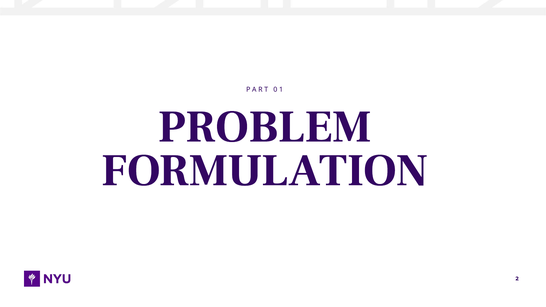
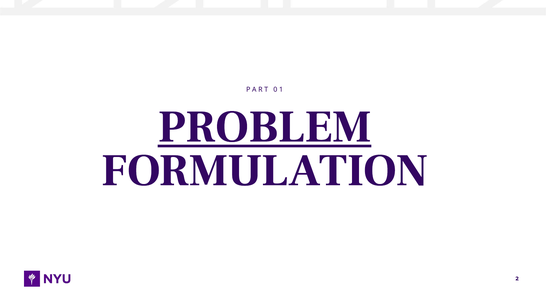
PROBLEM underline: none -> present
